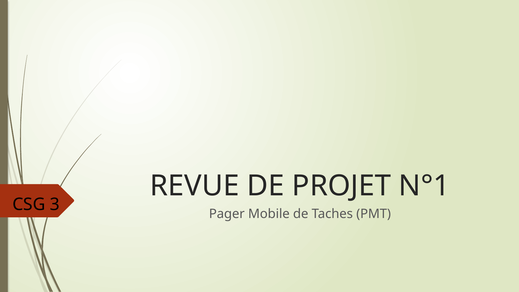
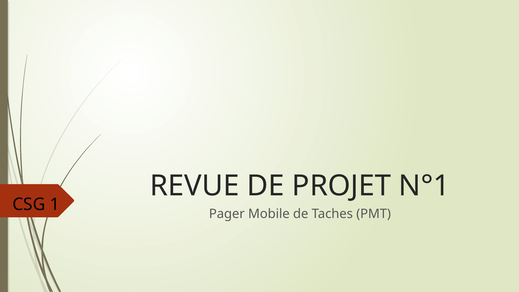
3: 3 -> 1
